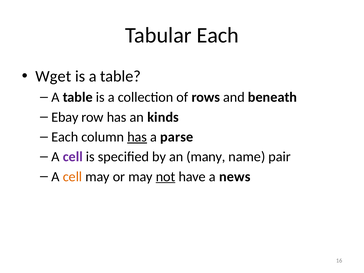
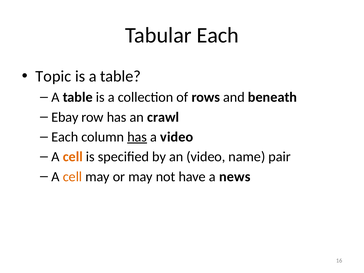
Wget: Wget -> Topic
kinds: kinds -> crawl
a parse: parse -> video
cell at (73, 157) colour: purple -> orange
an many: many -> video
not underline: present -> none
